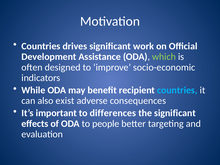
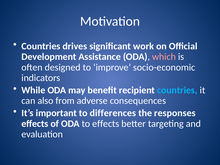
which colour: light green -> pink
exist: exist -> from
the significant: significant -> responses
to people: people -> effects
